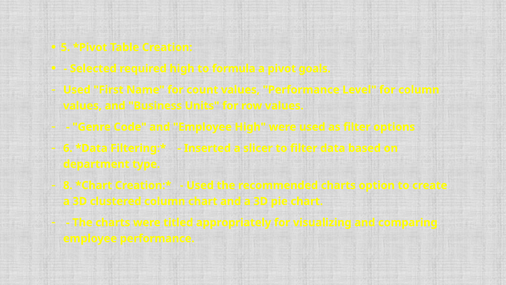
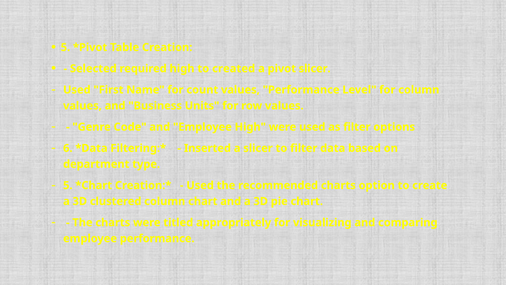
formula: formula -> created
pivot goals: goals -> slicer
8 at (68, 185): 8 -> 5
